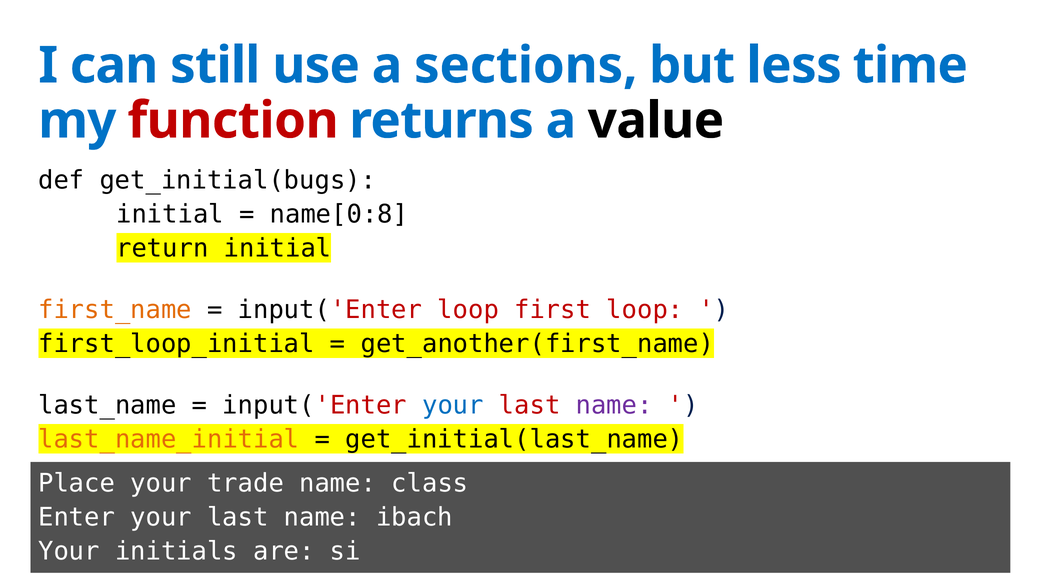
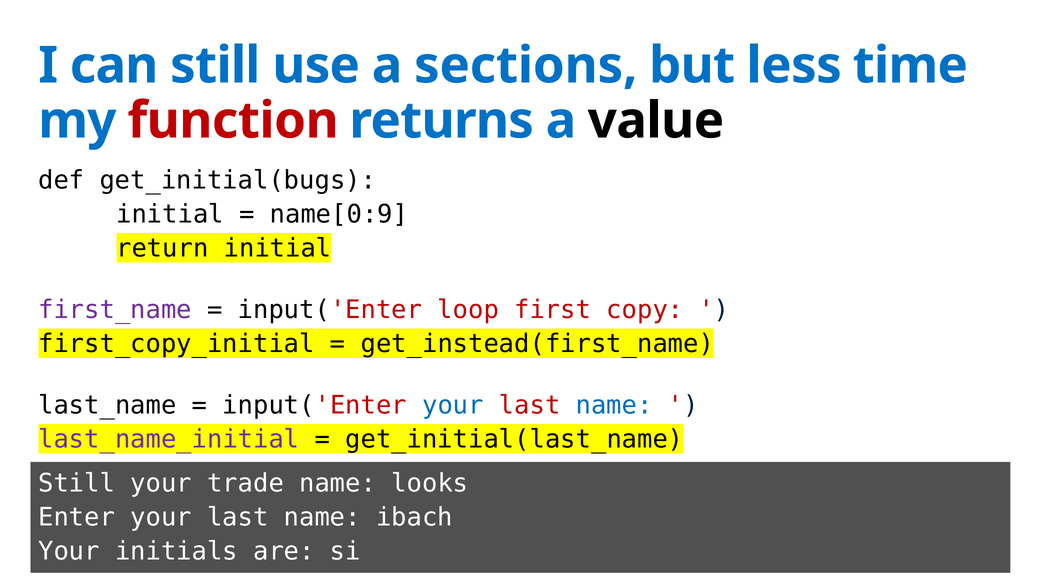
name[0:8: name[0:8 -> name[0:9
first_name colour: orange -> purple
first loop: loop -> copy
first_loop_initial: first_loop_initial -> first_copy_initial
get_another(first_name: get_another(first_name -> get_instead(first_name
name at (614, 405) colour: purple -> blue
last_name_initial at (169, 439) colour: orange -> purple
Place at (77, 483): Place -> Still
class: class -> looks
